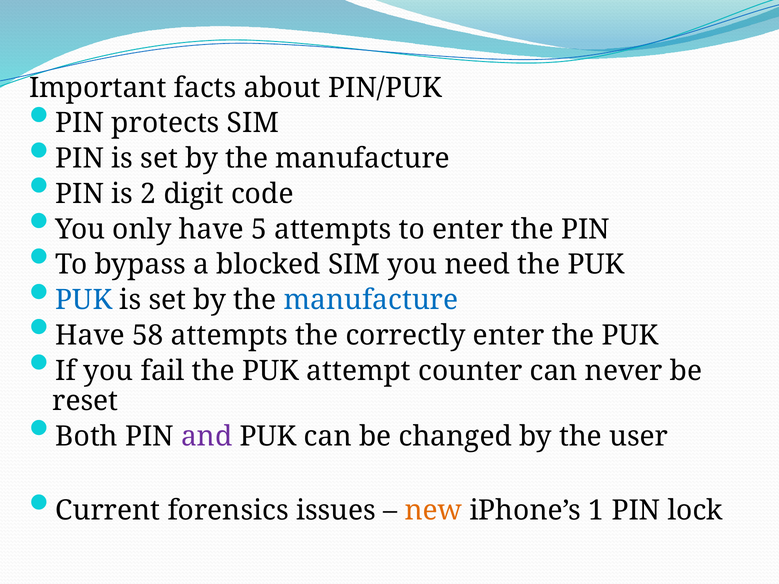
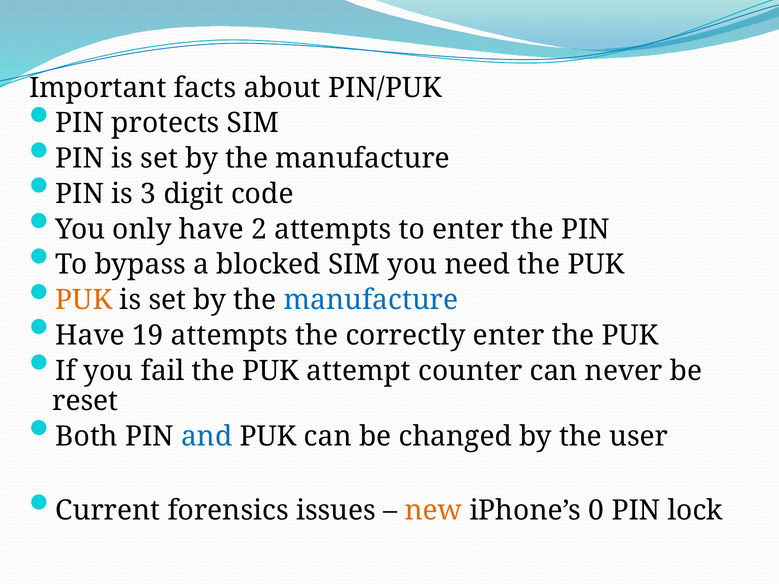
2: 2 -> 3
5: 5 -> 2
PUK at (84, 300) colour: blue -> orange
58: 58 -> 19
and colour: purple -> blue
1: 1 -> 0
